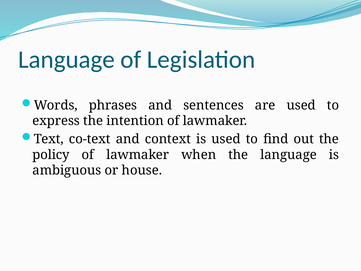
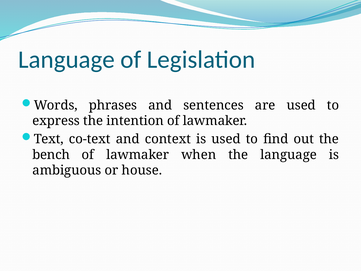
policy: policy -> bench
